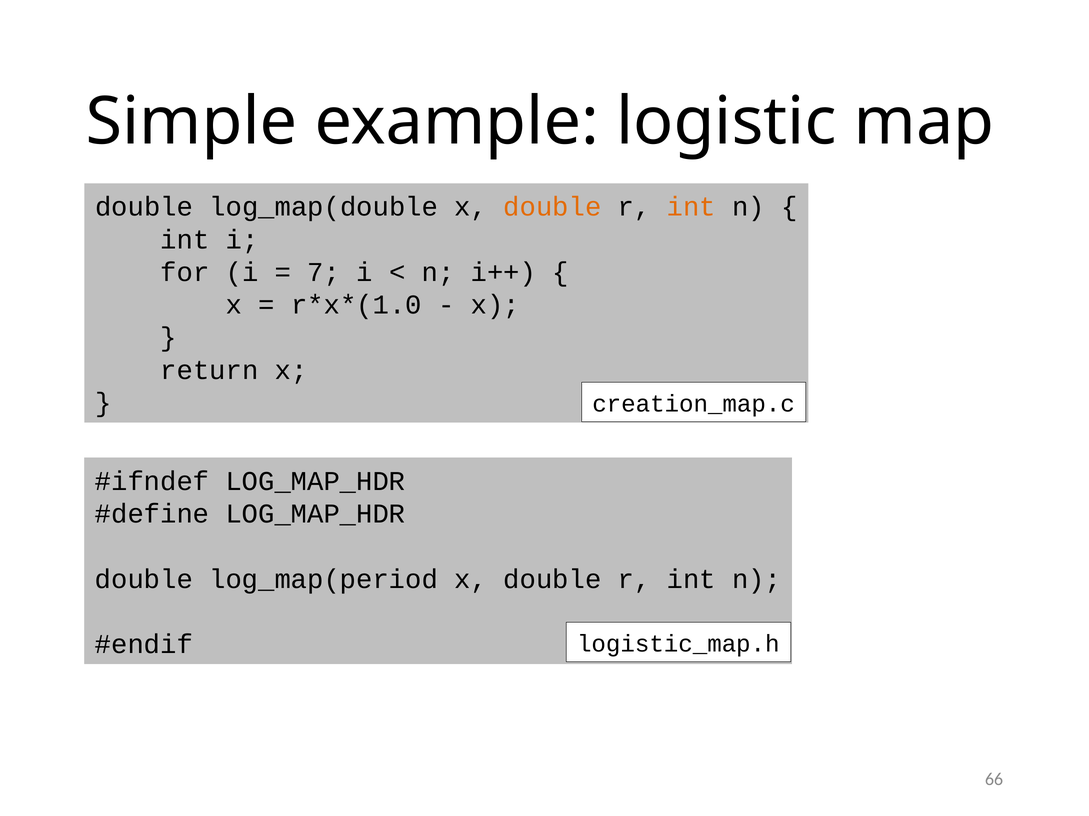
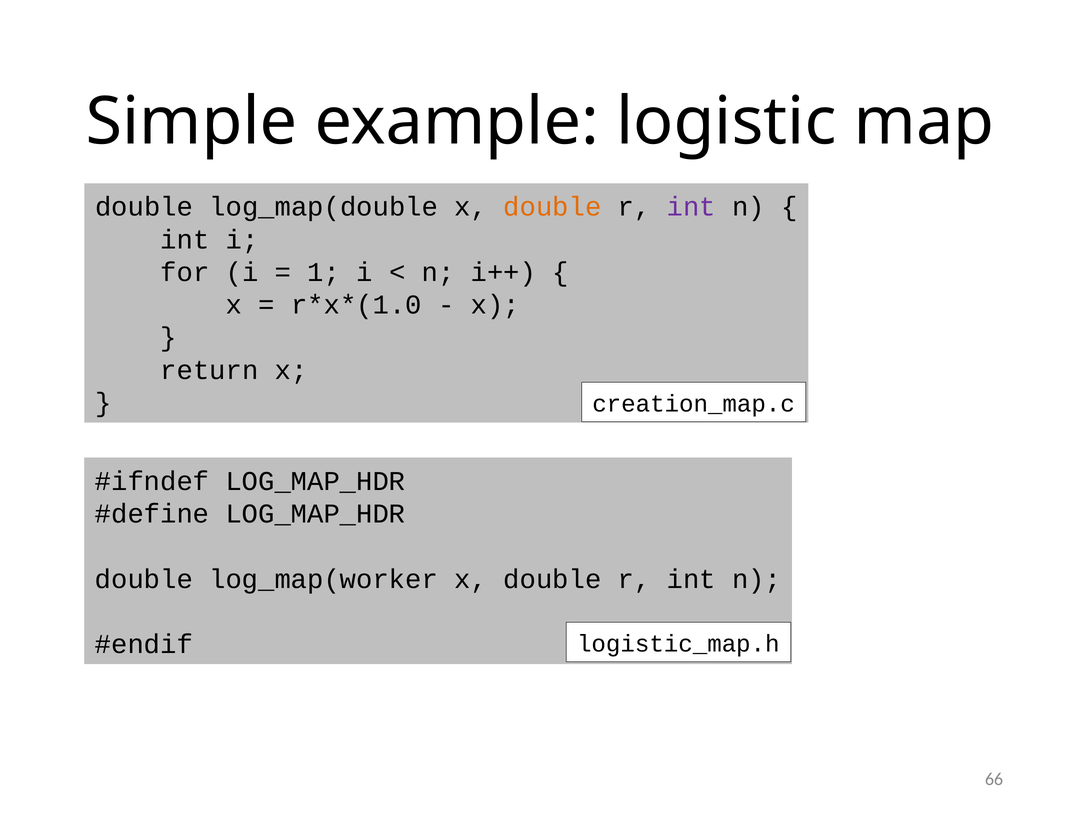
int at (691, 207) colour: orange -> purple
7: 7 -> 1
log_map(period: log_map(period -> log_map(worker
